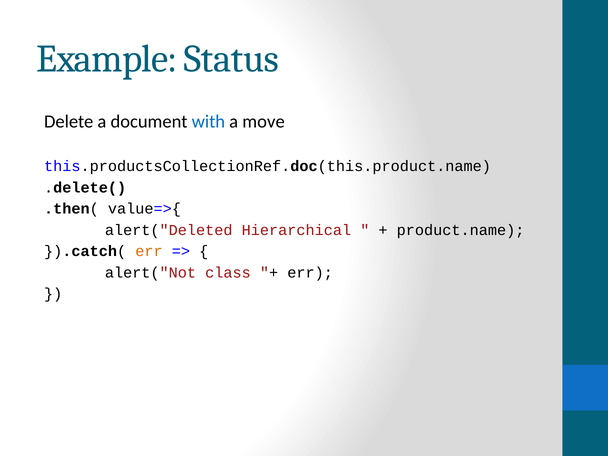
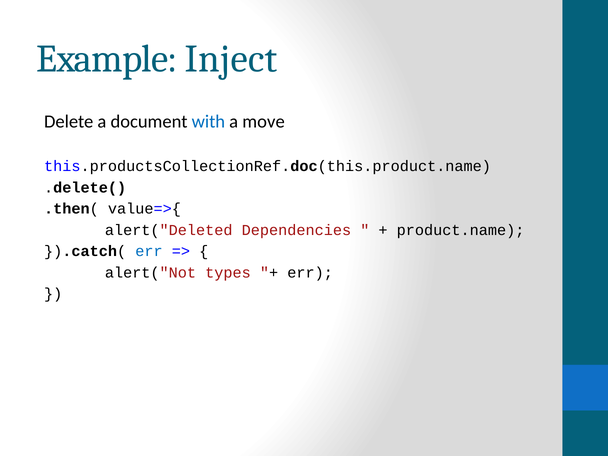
Status: Status -> Inject
Hierarchical: Hierarchical -> Dependencies
err at (149, 251) colour: orange -> blue
class: class -> types
